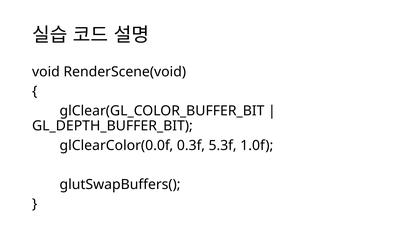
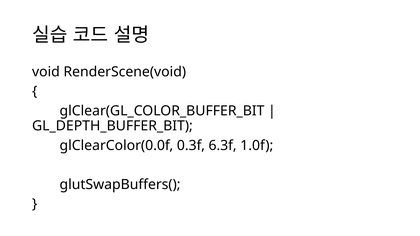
5.3f: 5.3f -> 6.3f
